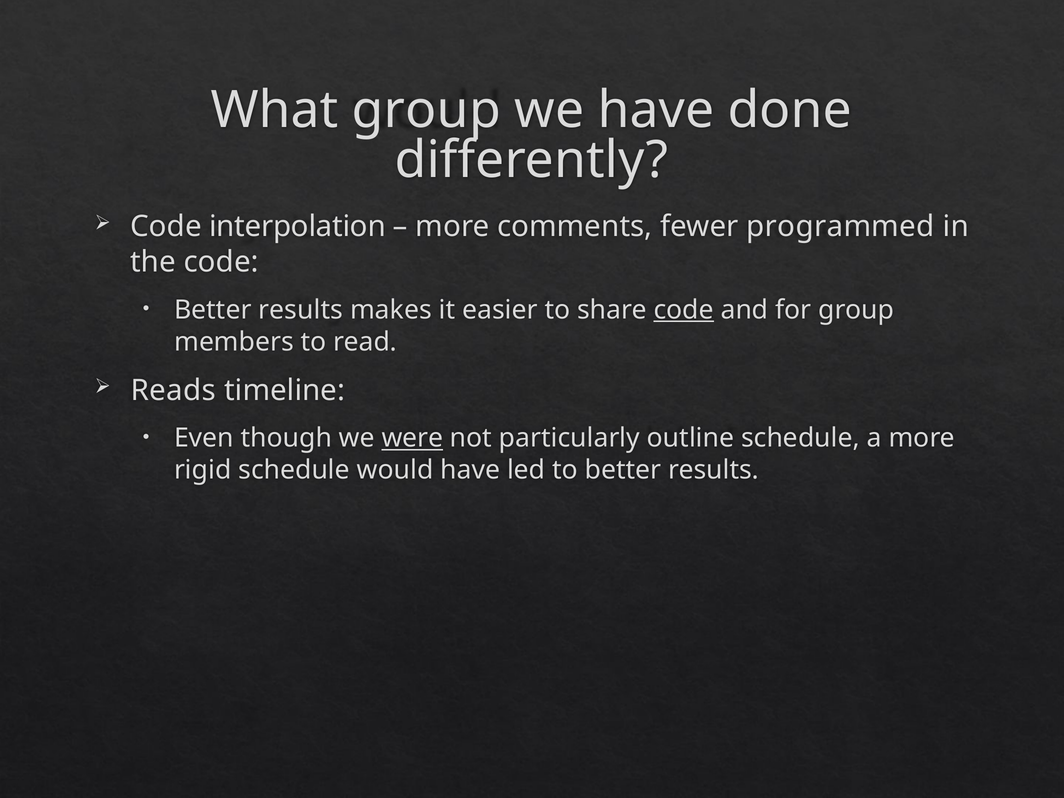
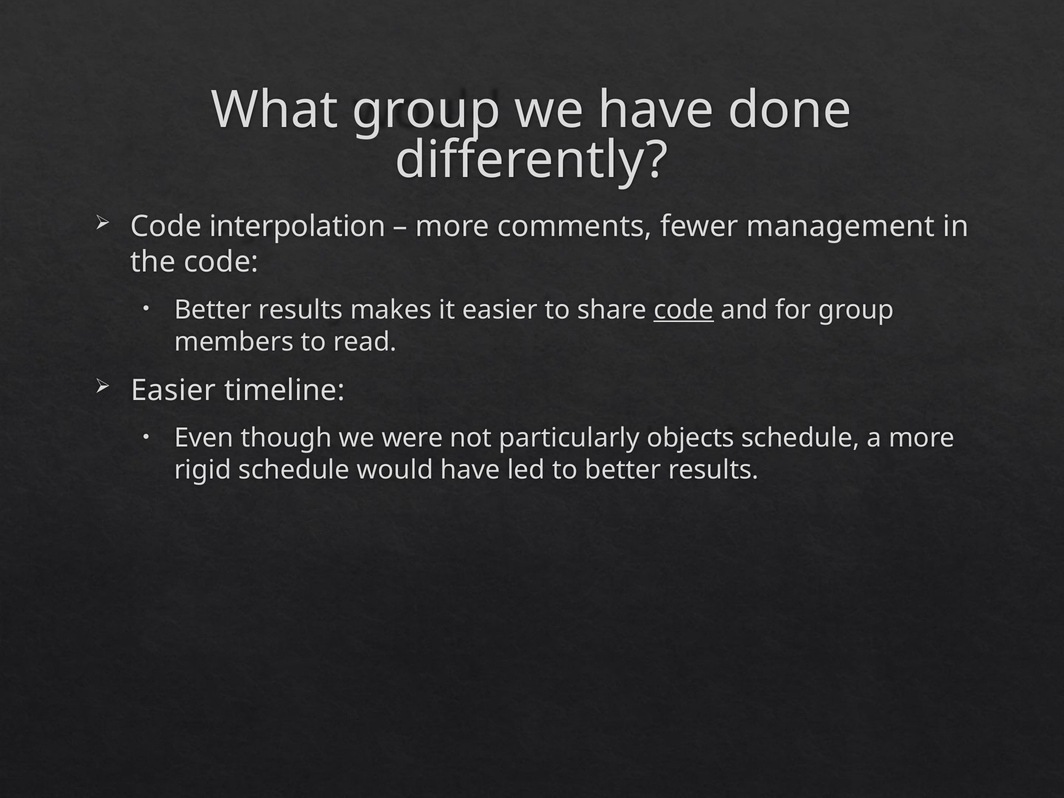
programmed: programmed -> management
Reads at (173, 390): Reads -> Easier
were underline: present -> none
outline: outline -> objects
